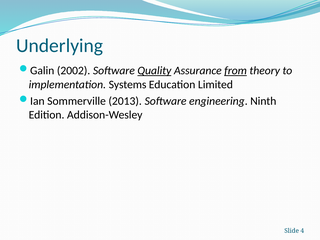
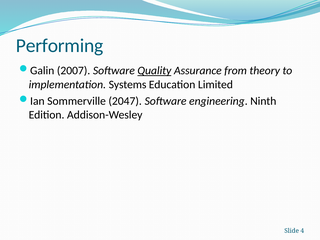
Underlying: Underlying -> Performing
2002: 2002 -> 2007
from underline: present -> none
2013: 2013 -> 2047
